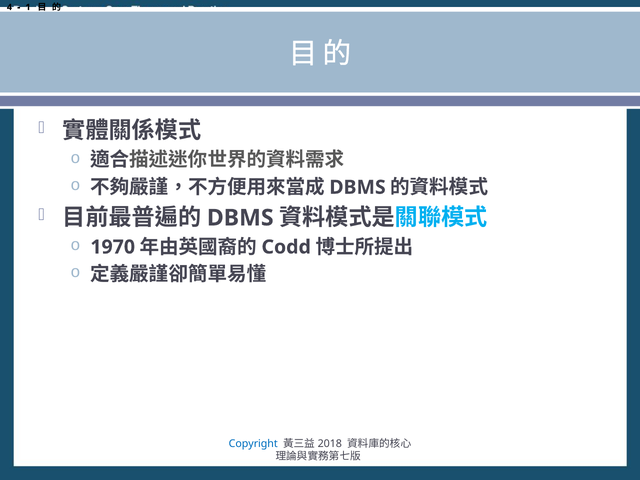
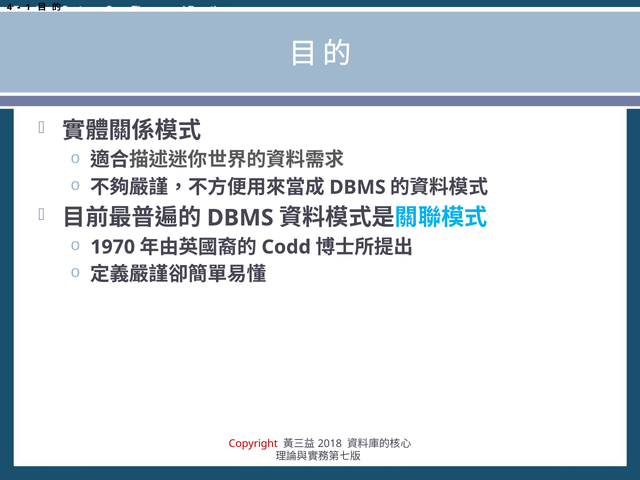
Copyright colour: blue -> red
